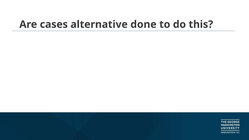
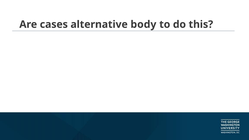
done: done -> body
